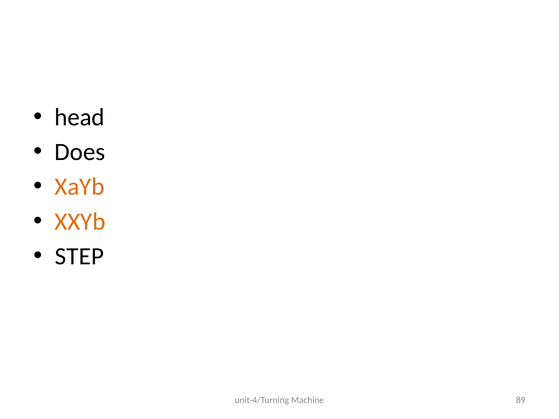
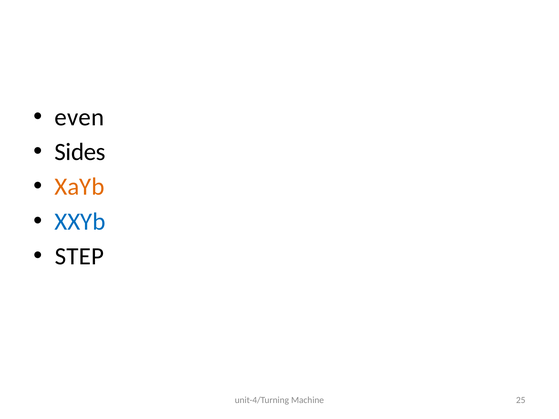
head: head -> even
Does: Does -> Sides
XXYb colour: orange -> blue
89: 89 -> 25
